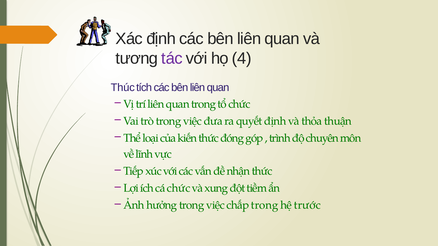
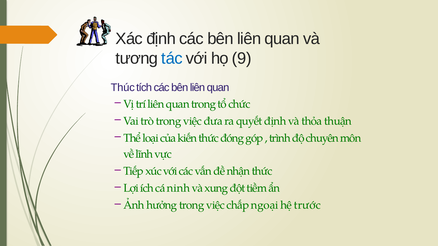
tác colour: purple -> blue
4: 4 -> 9
cá chức: chức -> ninh
chấp trong: trong -> ngoại
